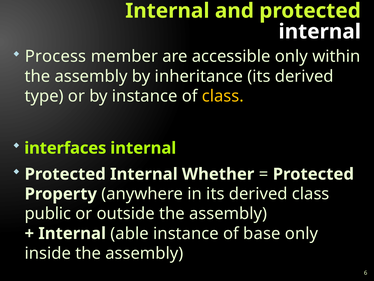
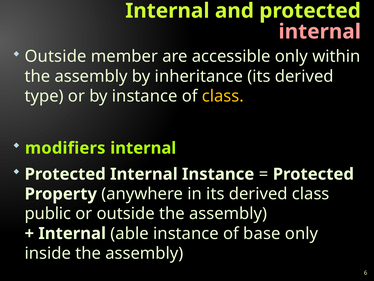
internal at (320, 32) colour: white -> pink
Process at (56, 56): Process -> Outside
interfaces: interfaces -> modifiers
Internal Whether: Whether -> Instance
